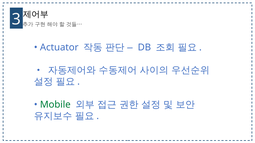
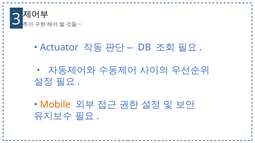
Mobile colour: green -> orange
